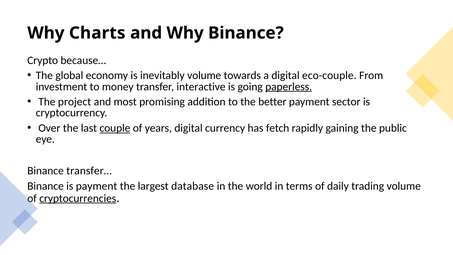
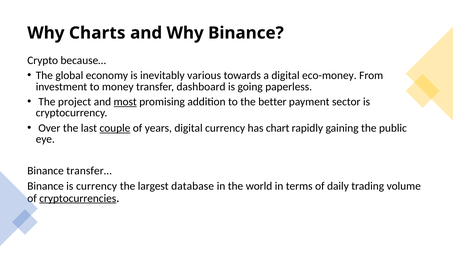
inevitably volume: volume -> various
eco-couple: eco-couple -> eco-money
interactive: interactive -> dashboard
paperless underline: present -> none
most underline: none -> present
fetch: fetch -> chart
is payment: payment -> currency
